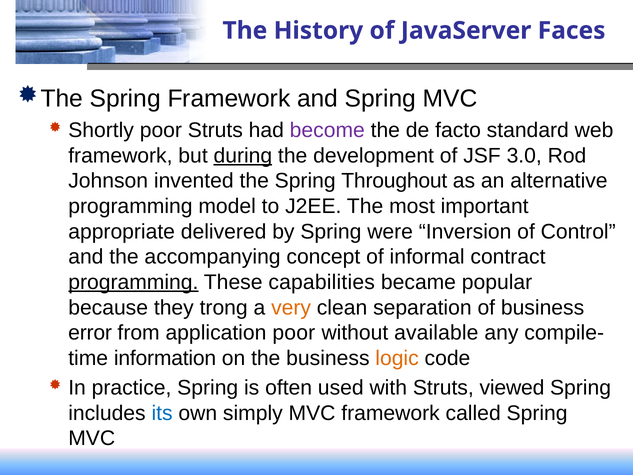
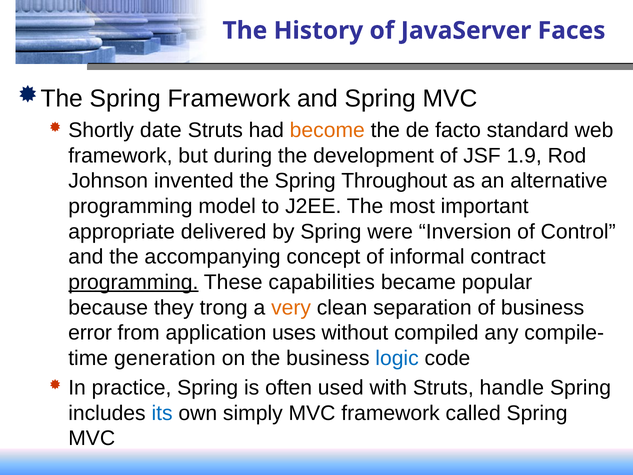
Shortly poor: poor -> date
become colour: purple -> orange
during underline: present -> none
3.0: 3.0 -> 1.9
application poor: poor -> uses
available: available -> compiled
information: information -> generation
logic colour: orange -> blue
viewed: viewed -> handle
